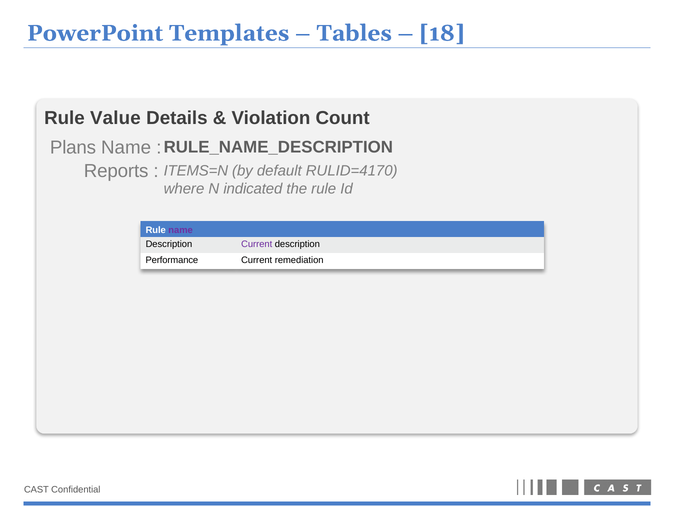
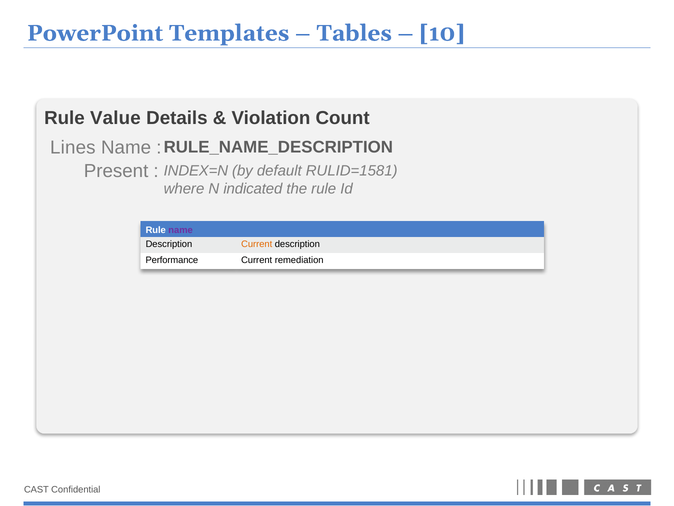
18: 18 -> 10
Plans: Plans -> Lines
Reports: Reports -> Present
ITEMS=N: ITEMS=N -> INDEX=N
RULID=4170: RULID=4170 -> RULID=1581
Current at (257, 244) colour: purple -> orange
